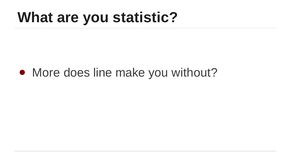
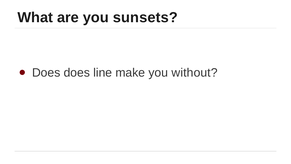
statistic: statistic -> sunsets
More at (46, 72): More -> Does
